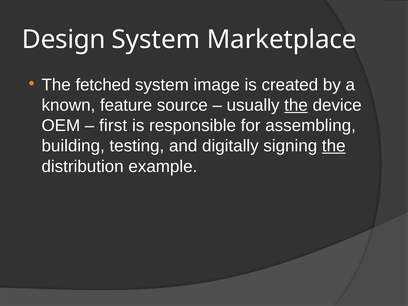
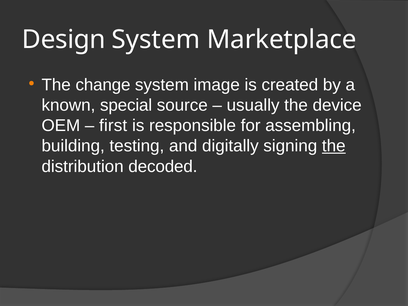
fetched: fetched -> change
feature: feature -> special
the at (296, 105) underline: present -> none
example: example -> decoded
